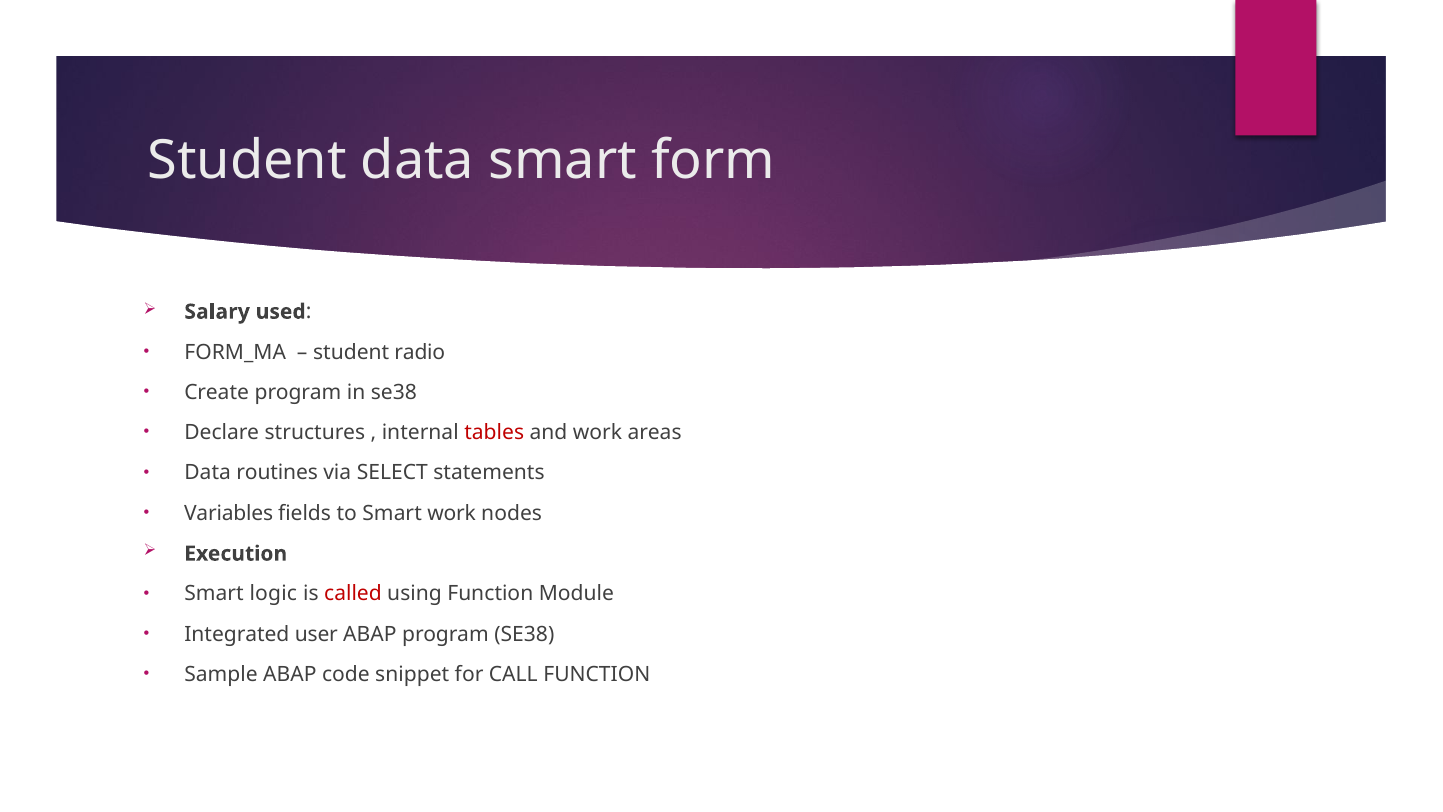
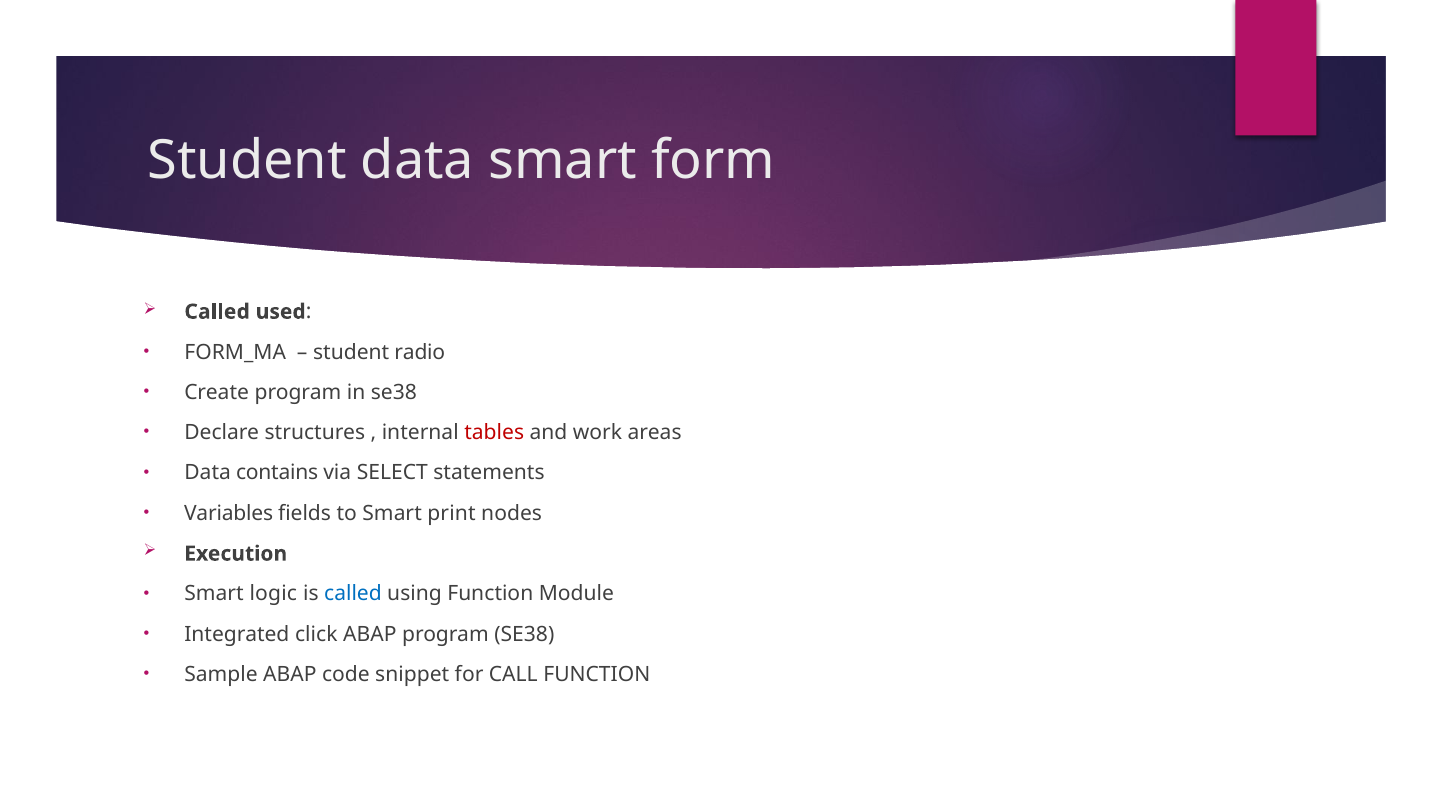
Salary at (217, 312): Salary -> Called
routines: routines -> contains
Smart work: work -> print
called at (353, 594) colour: red -> blue
user: user -> click
